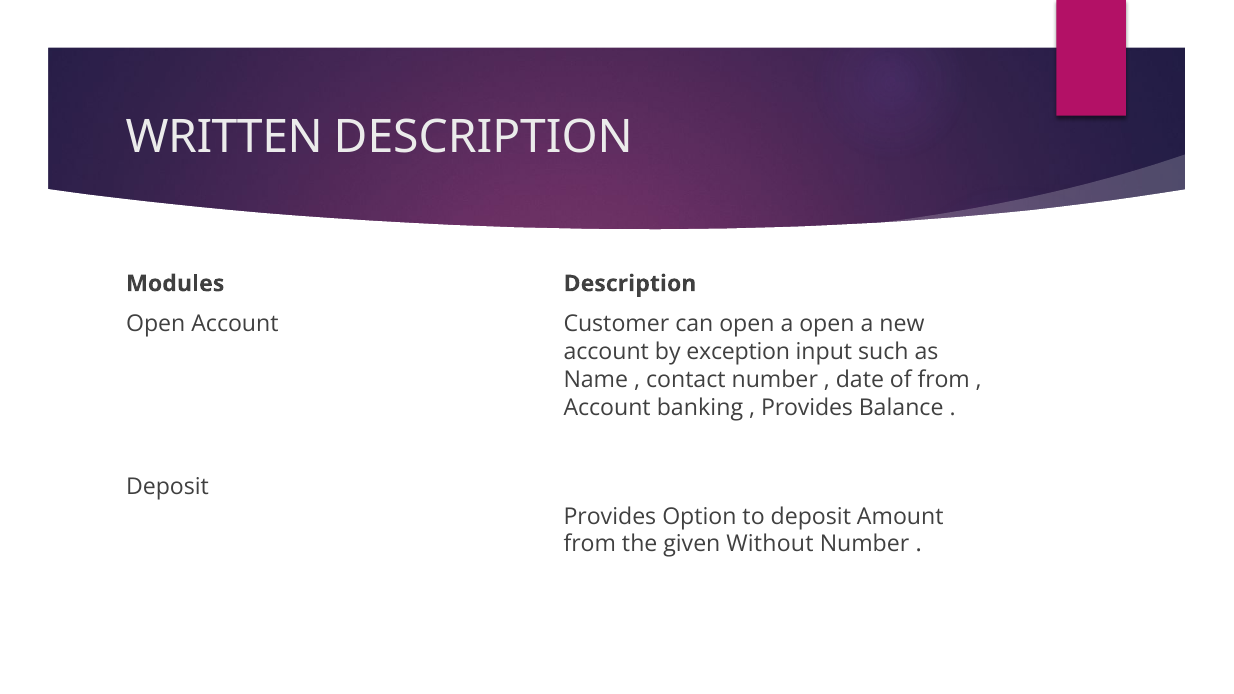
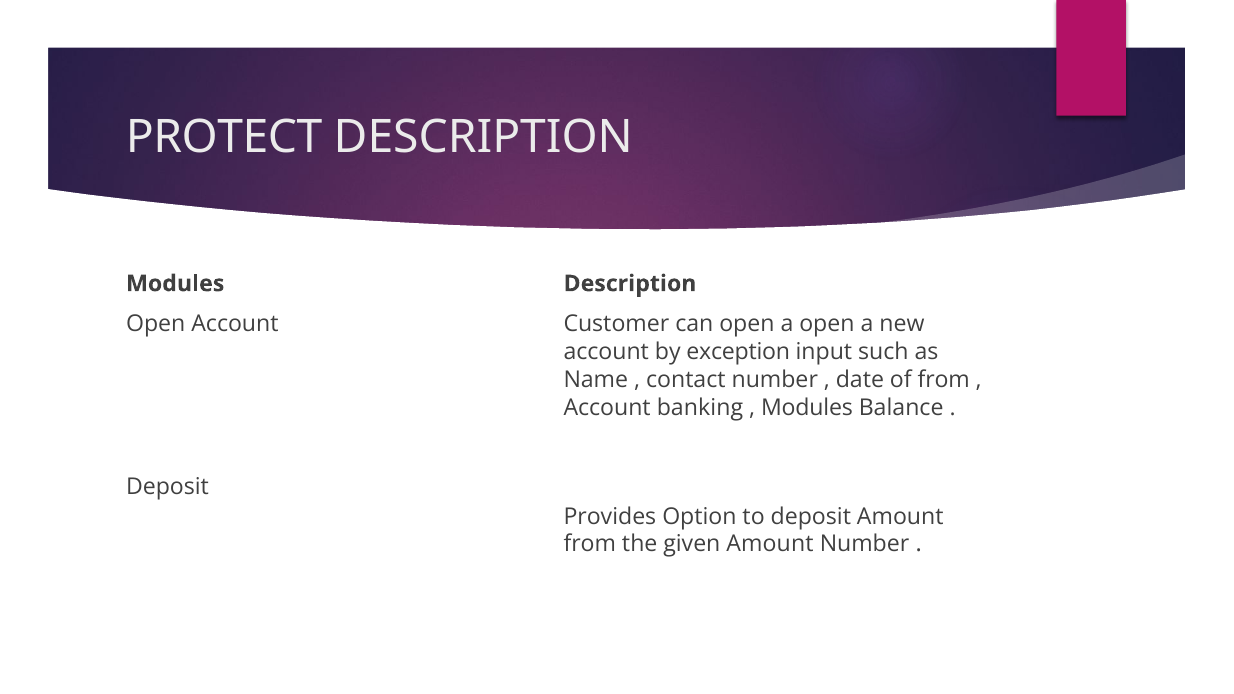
WRITTEN: WRITTEN -> PROTECT
Provides at (807, 408): Provides -> Modules
given Without: Without -> Amount
